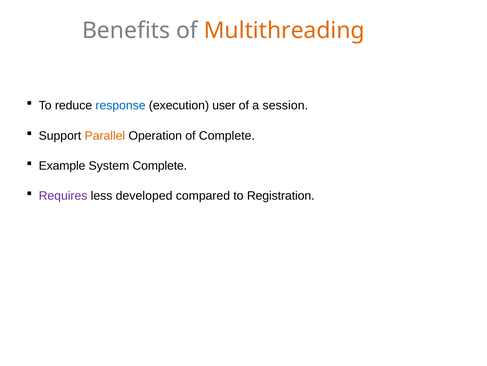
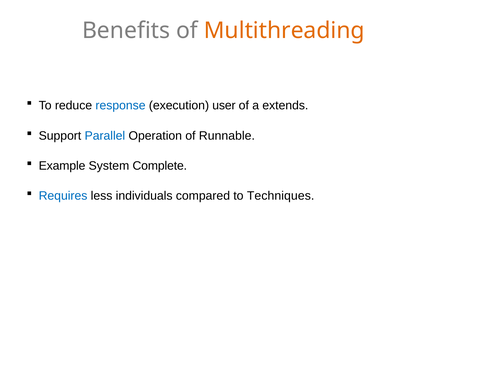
session: session -> extends
Parallel colour: orange -> blue
of Complete: Complete -> Runnable
Requires colour: purple -> blue
developed: developed -> individuals
Registration: Registration -> Techniques
